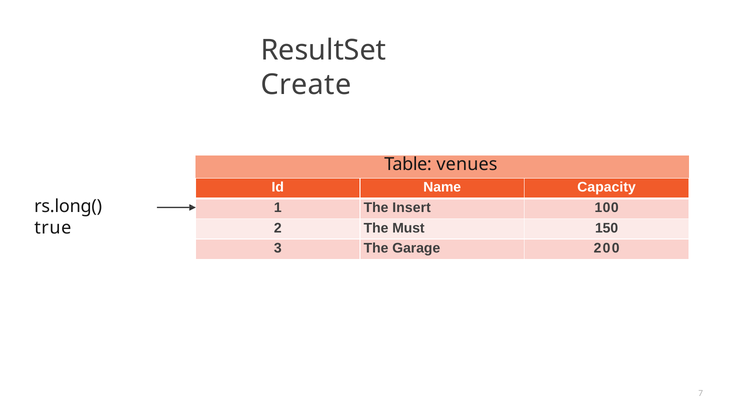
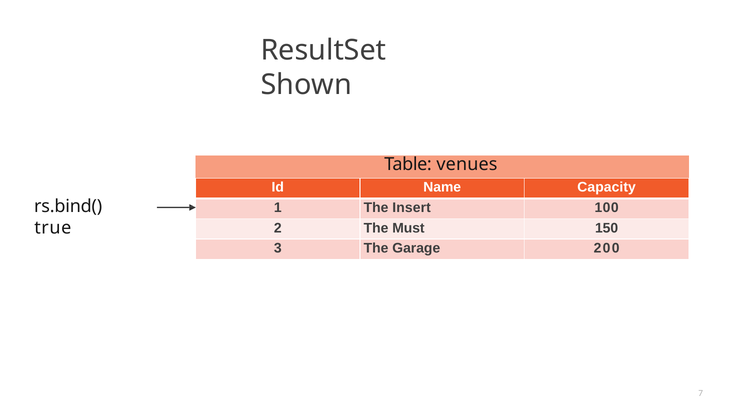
Create: Create -> Shown
rs.long(: rs.long( -> rs.bind(
